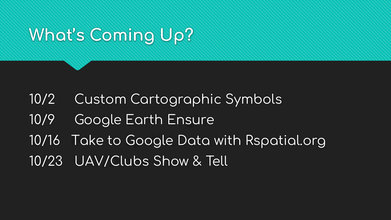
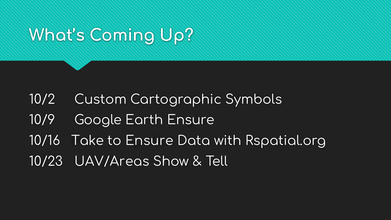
to Google: Google -> Ensure
UAV/Clubs: UAV/Clubs -> UAV/Areas
